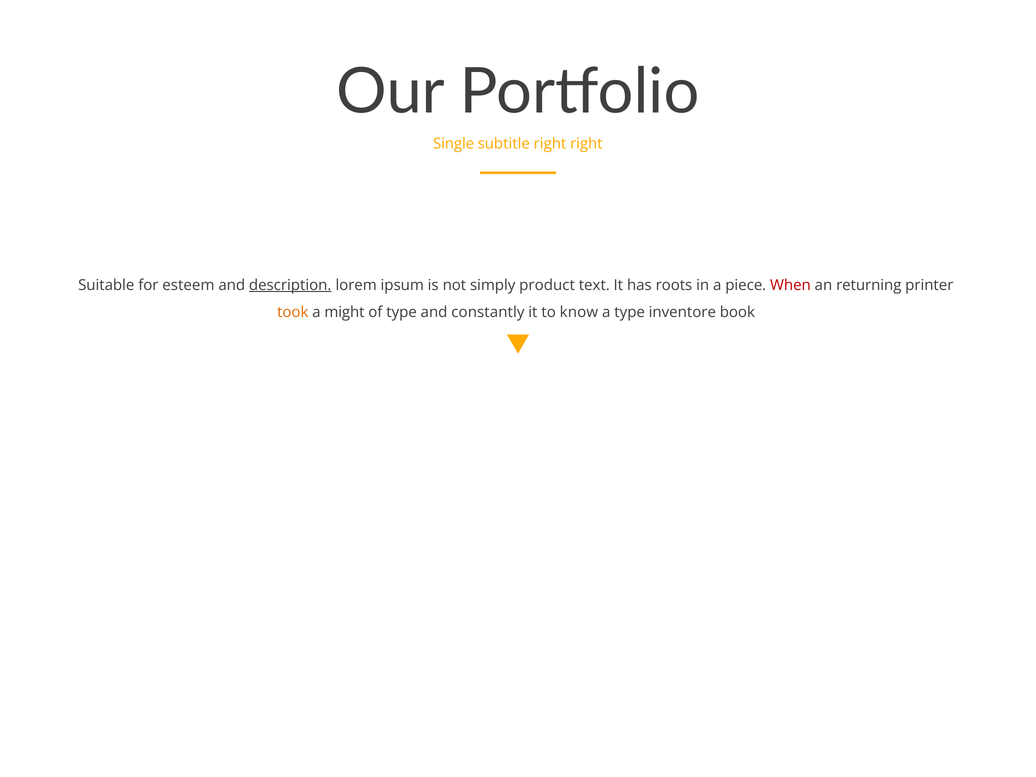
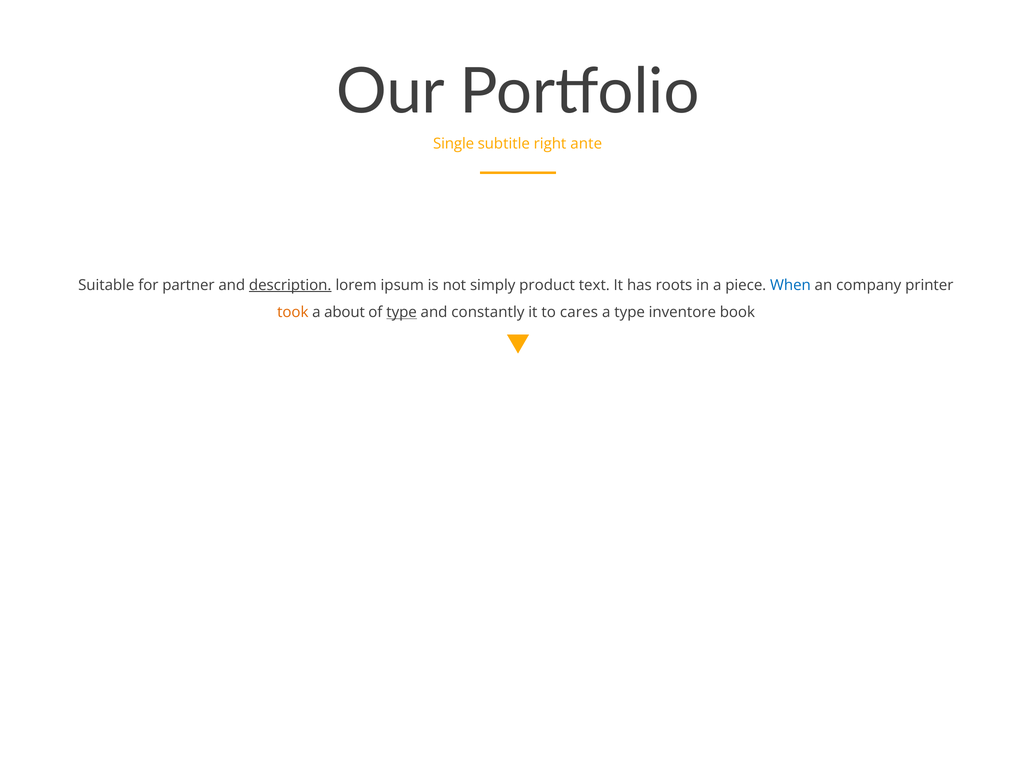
right right: right -> ante
esteem: esteem -> partner
When colour: red -> blue
returning: returning -> company
might: might -> about
type at (402, 312) underline: none -> present
know: know -> cares
